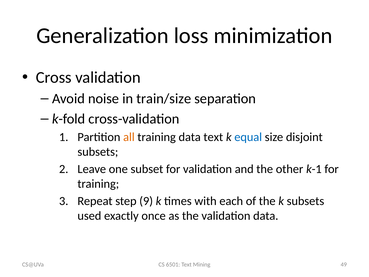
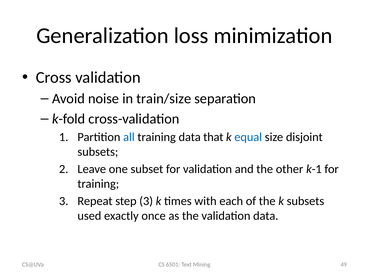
all colour: orange -> blue
data text: text -> that
step 9: 9 -> 3
